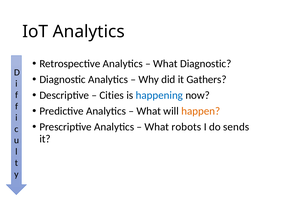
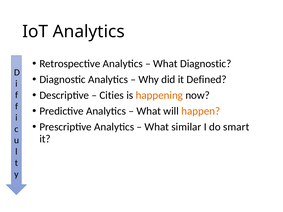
Gathers: Gathers -> Defined
happening colour: blue -> orange
robots: robots -> similar
sends: sends -> smart
